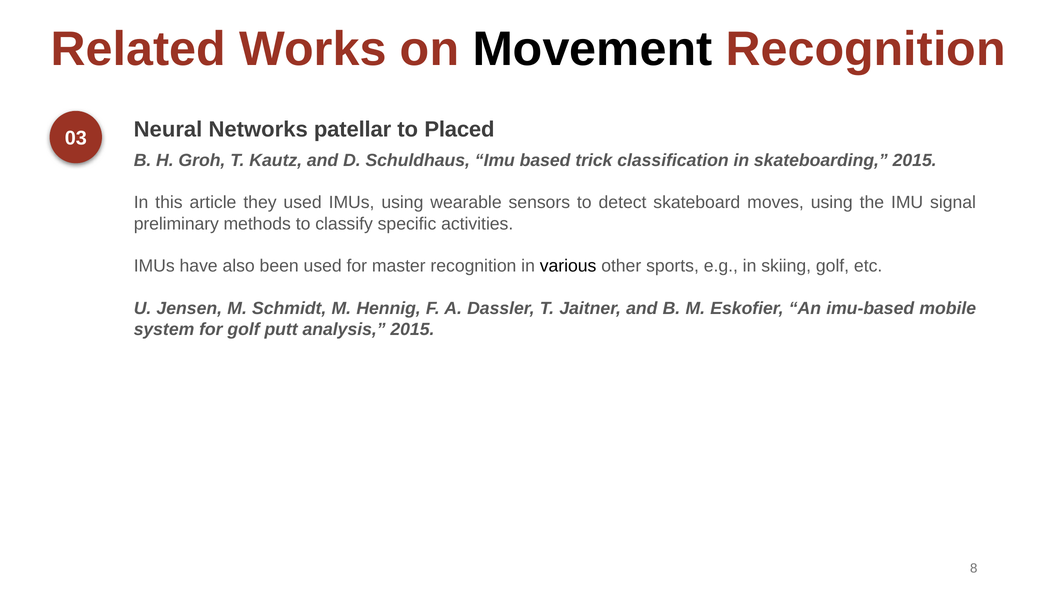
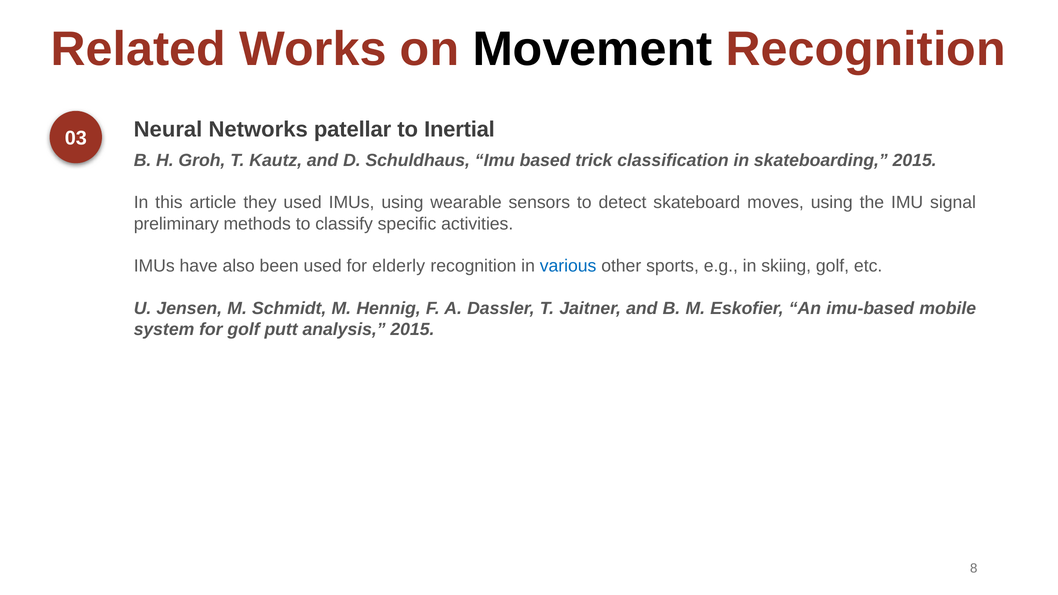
Placed: Placed -> Inertial
master: master -> elderly
various colour: black -> blue
